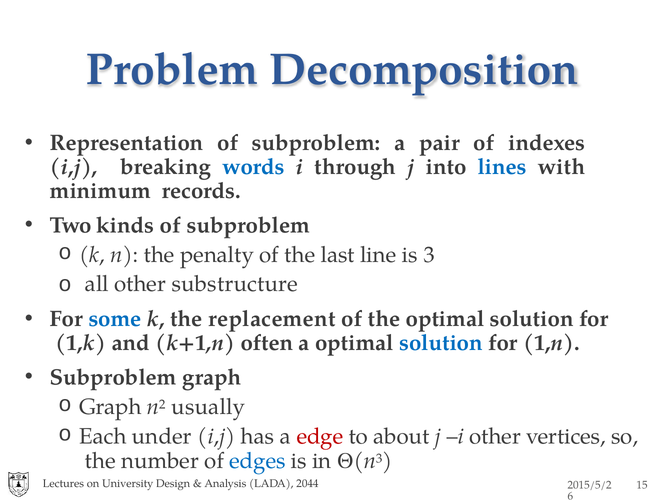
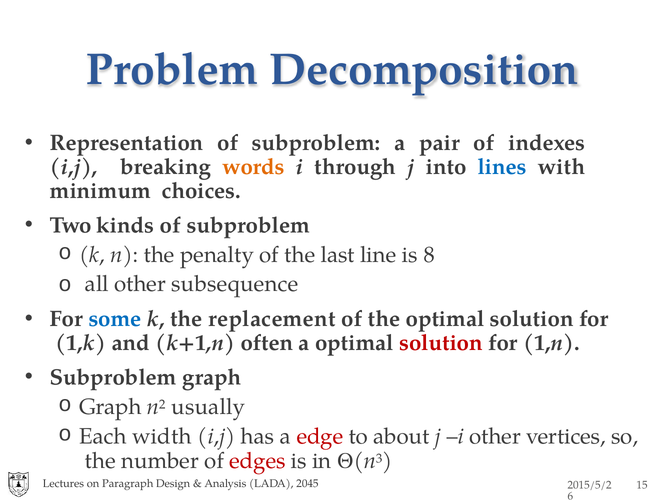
words colour: blue -> orange
records: records -> choices
3: 3 -> 8
substructure: substructure -> subsequence
solution at (441, 343) colour: blue -> red
under: under -> width
edges colour: blue -> red
University: University -> Paragraph
2044: 2044 -> 2045
